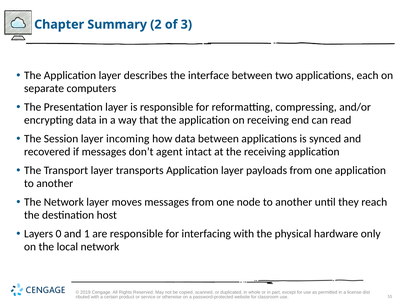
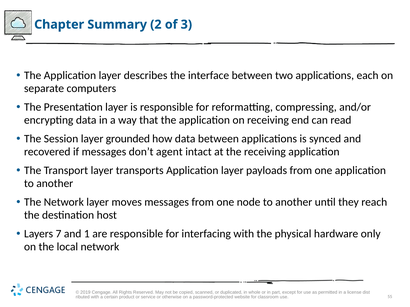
incoming: incoming -> grounded
0: 0 -> 7
